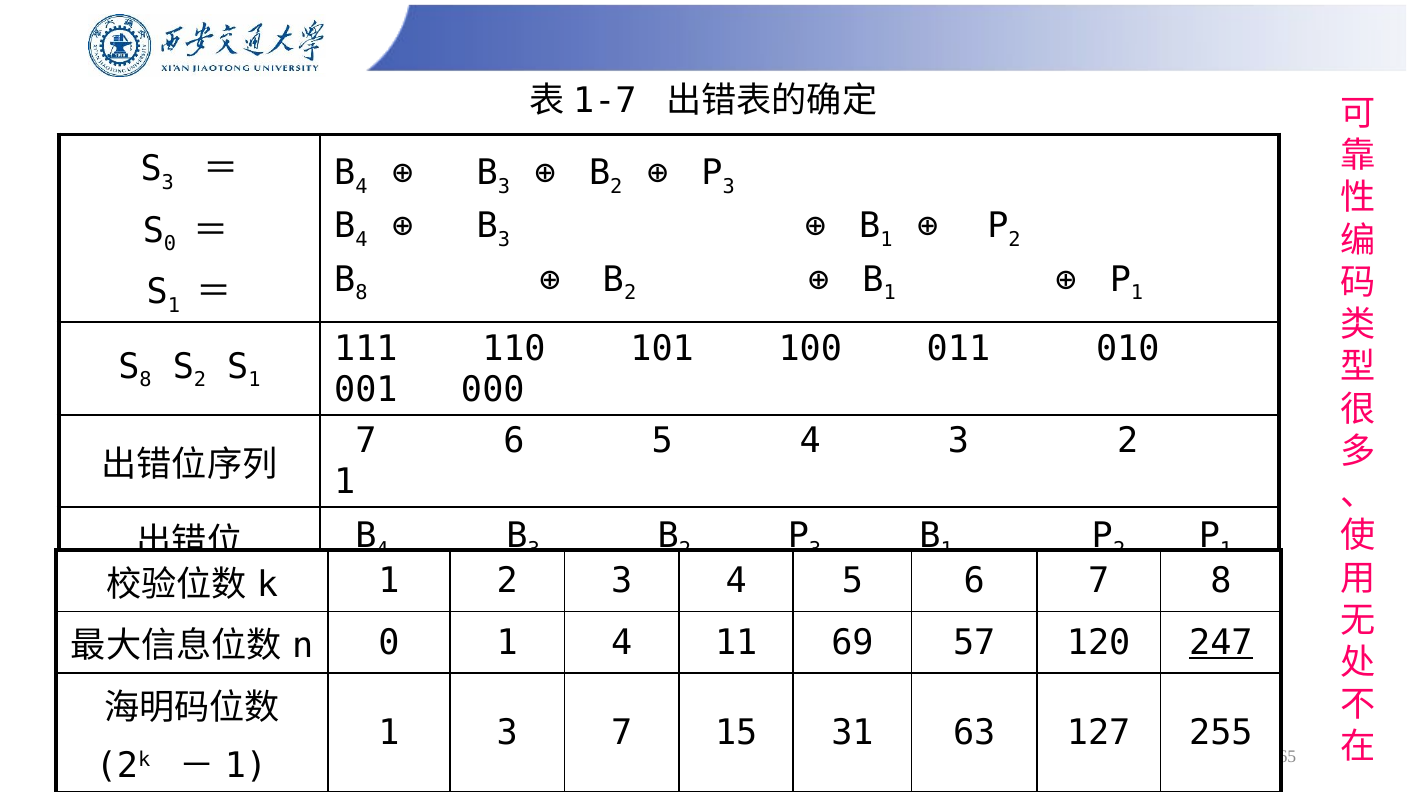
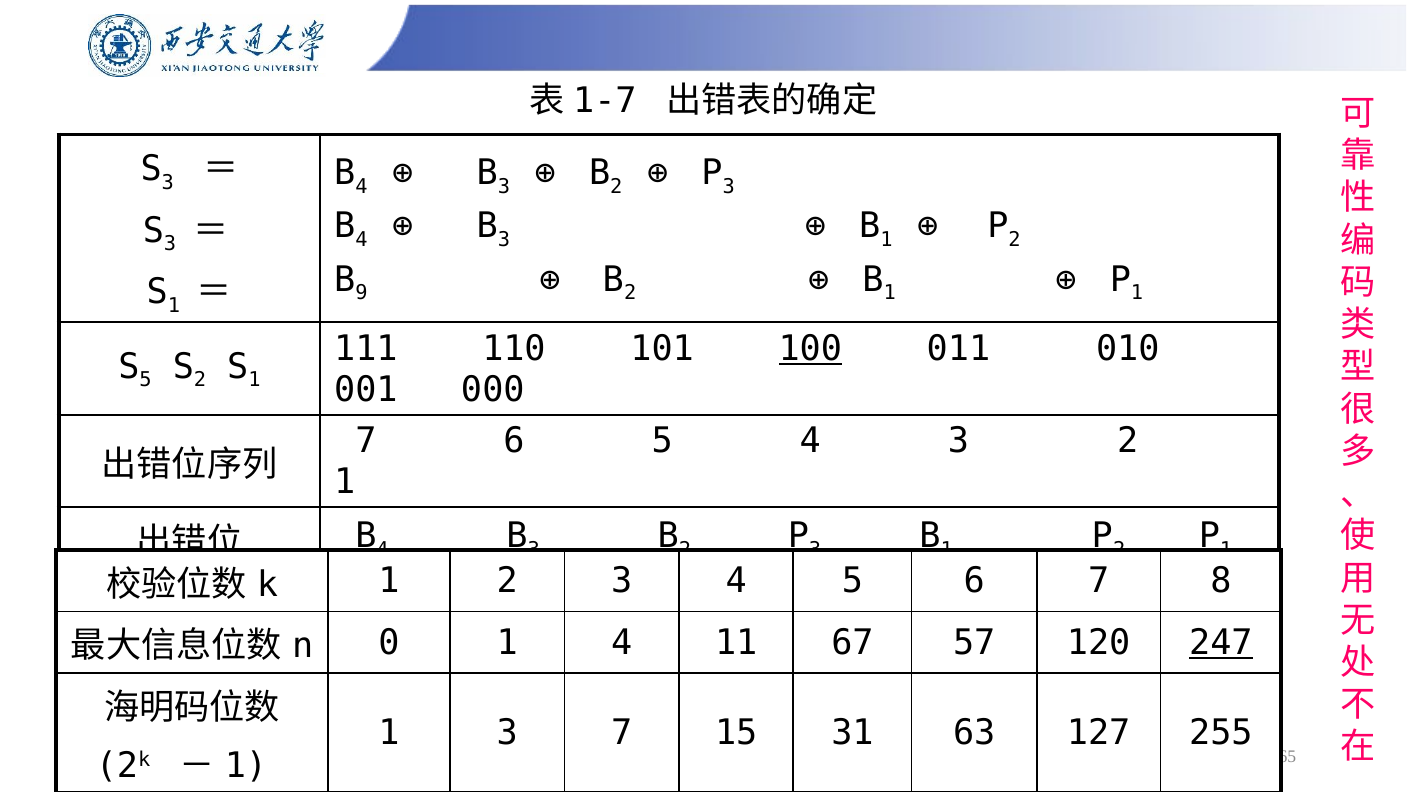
0 at (170, 244): 0 -> 3
8 at (361, 293): 8 -> 9
100 underline: none -> present
8 at (146, 380): 8 -> 5
69: 69 -> 67
